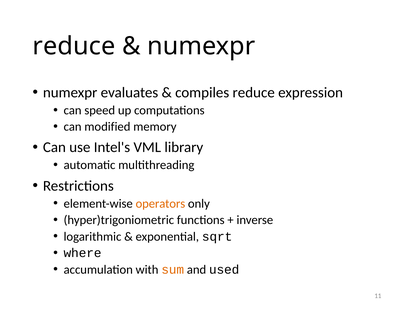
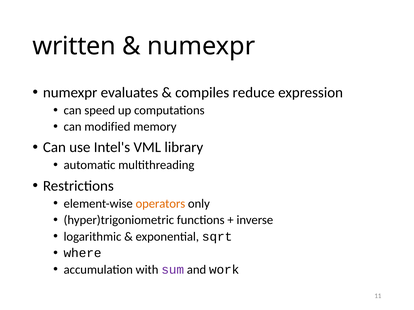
reduce at (74, 46): reduce -> written
sum colour: orange -> purple
used: used -> work
